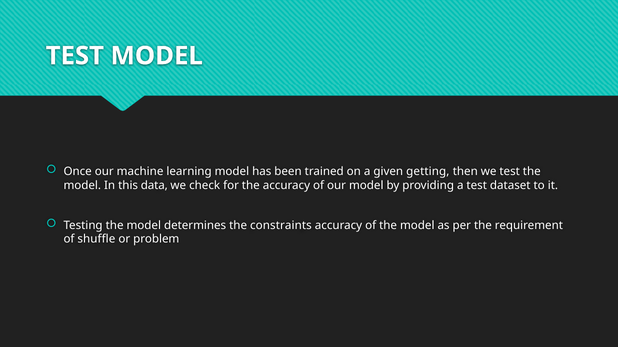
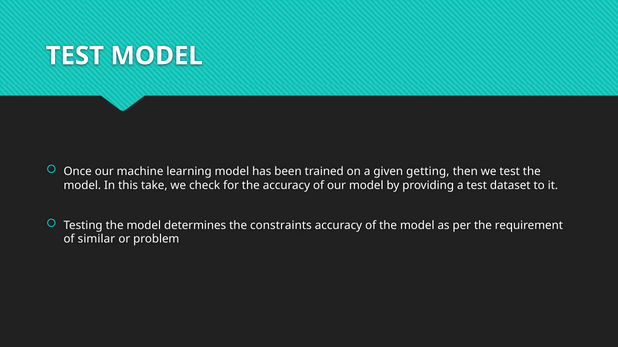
data: data -> take
shuffle: shuffle -> similar
